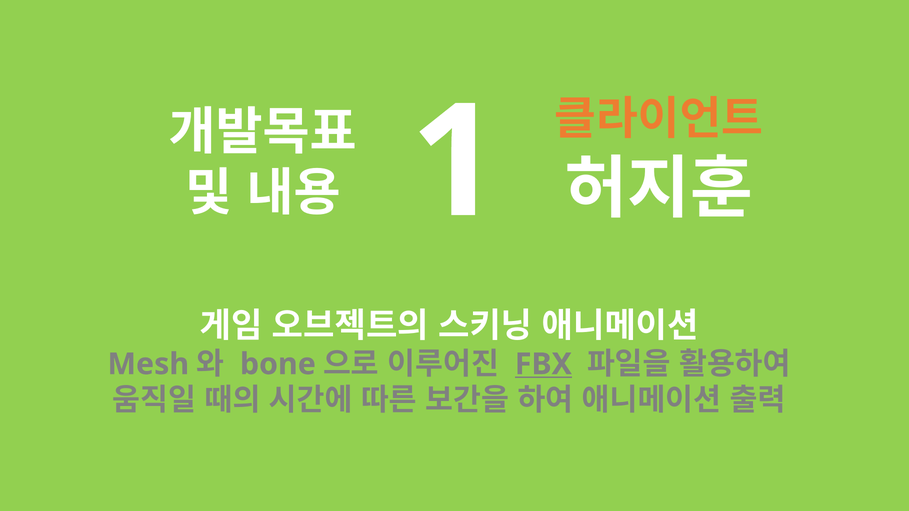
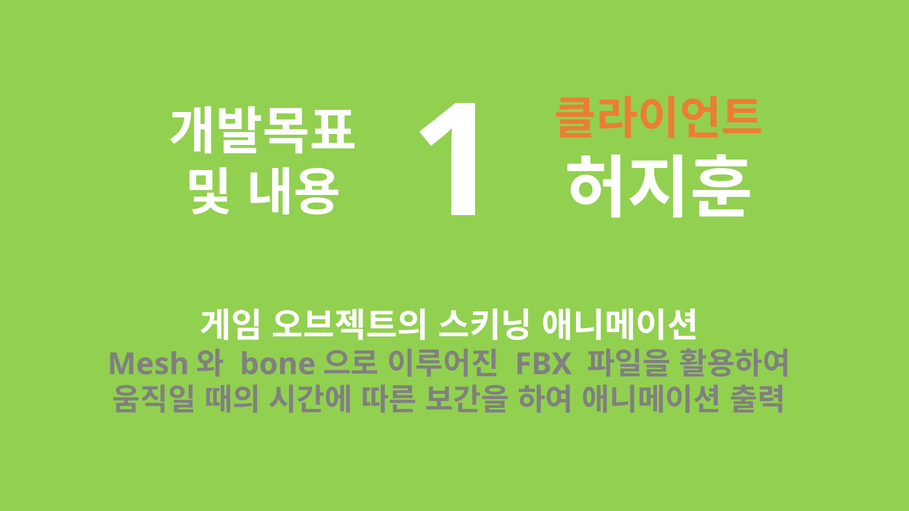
FBX underline: present -> none
